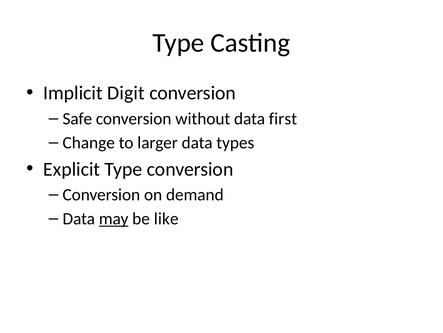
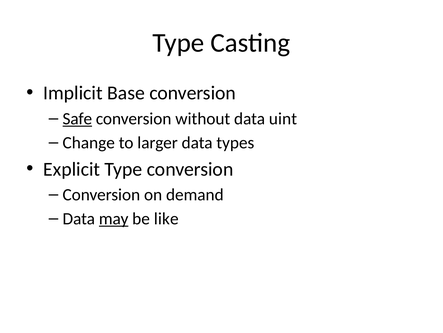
Digit: Digit -> Base
Safe underline: none -> present
first: first -> uint
